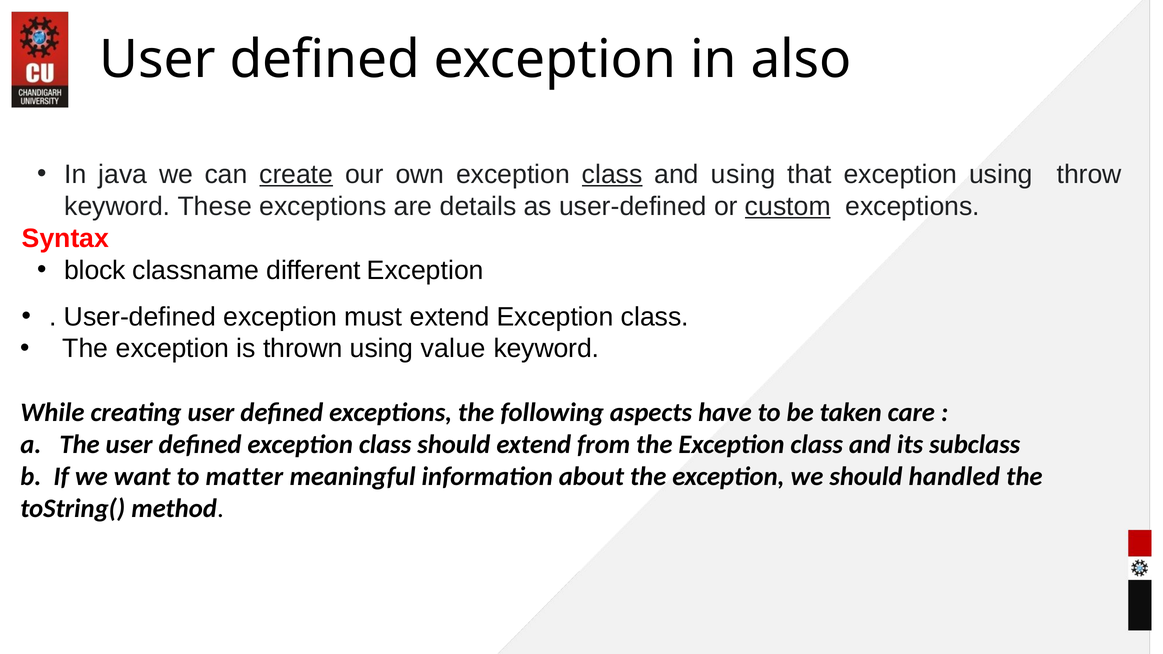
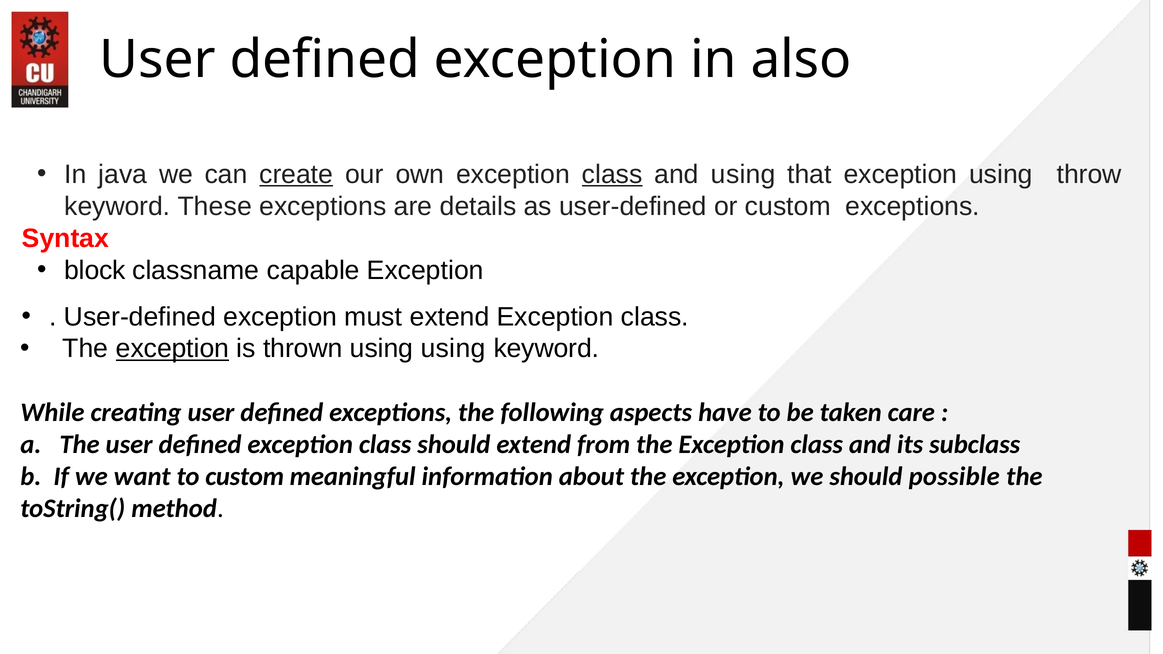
custom at (788, 206) underline: present -> none
different: different -> capable
exception at (172, 349) underline: none -> present
using value: value -> using
to matter: matter -> custom
handled: handled -> possible
